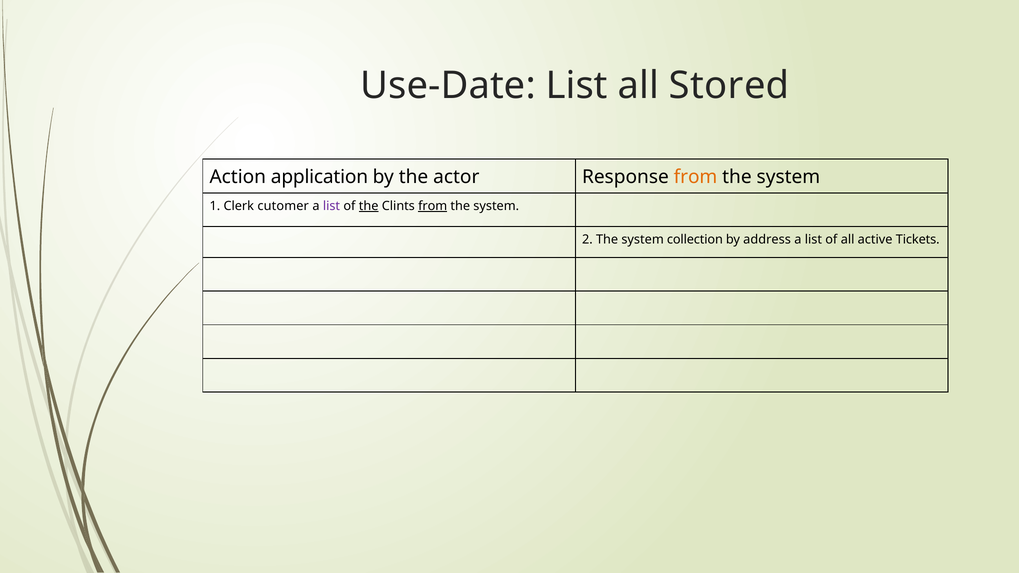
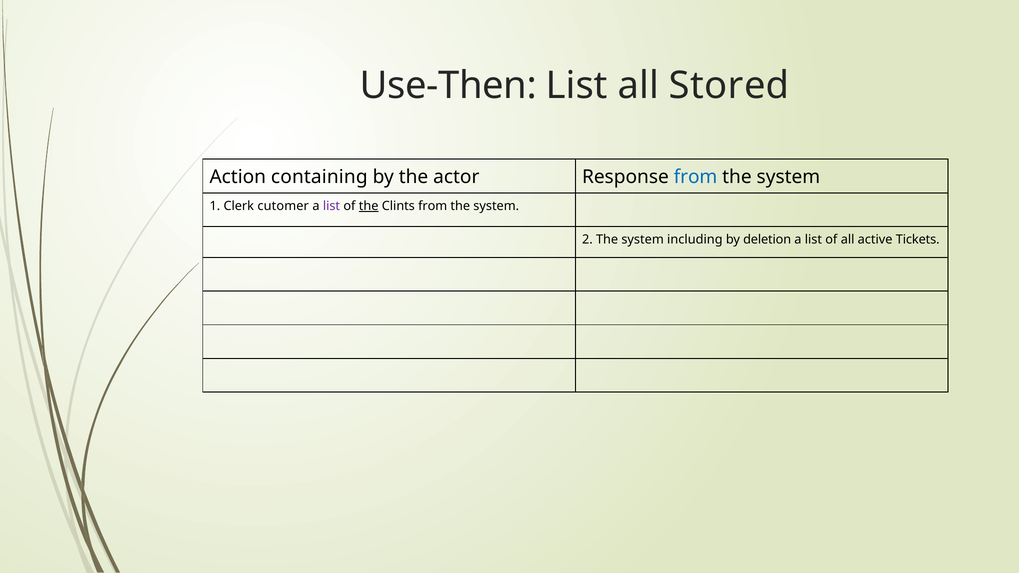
Use-Date: Use-Date -> Use-Then
application: application -> containing
from at (696, 177) colour: orange -> blue
from at (433, 206) underline: present -> none
collection: collection -> including
address: address -> deletion
